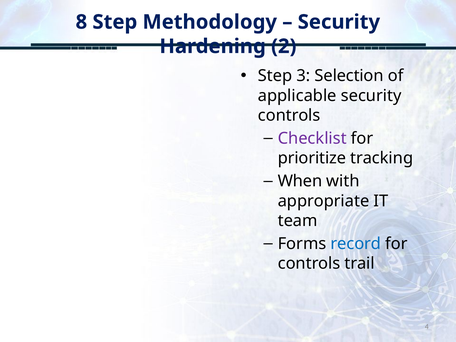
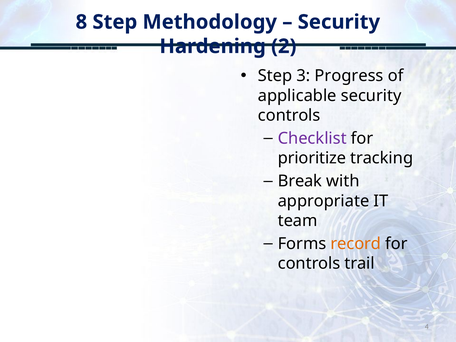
Selection: Selection -> Progress
When: When -> Break
record colour: blue -> orange
